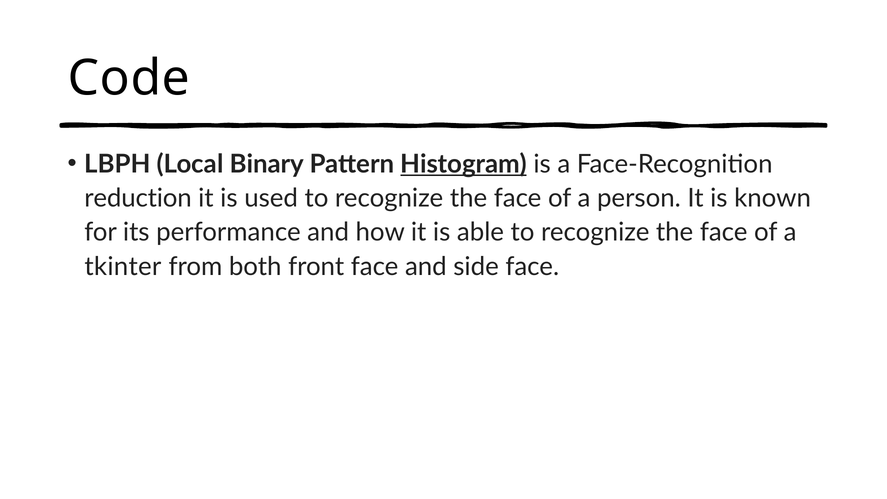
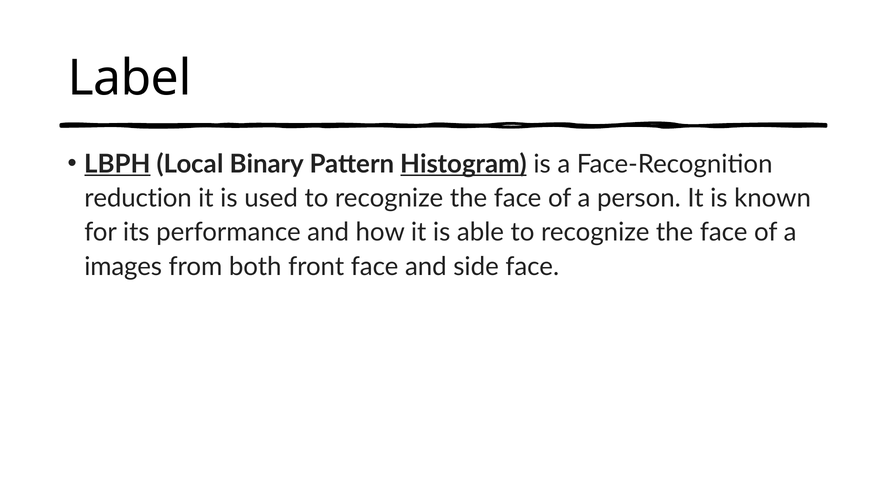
Code: Code -> Label
LBPH underline: none -> present
tkinter: tkinter -> images
